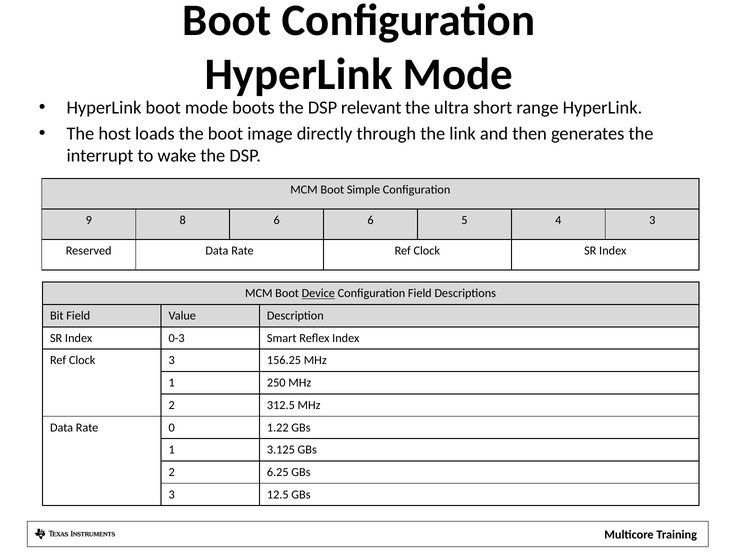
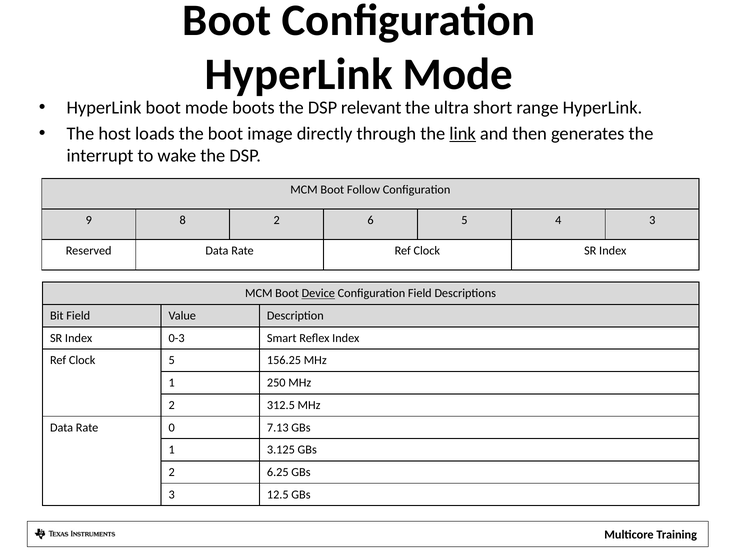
link underline: none -> present
Simple: Simple -> Follow
8 6: 6 -> 2
Clock 3: 3 -> 5
1.22: 1.22 -> 7.13
